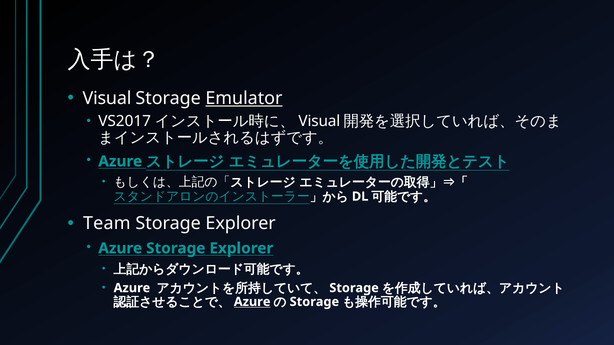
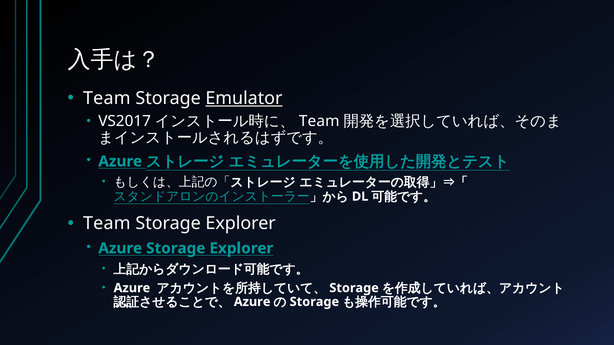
Visual at (107, 98): Visual -> Team
Visual at (319, 121): Visual -> Team
Azure at (252, 302) underline: present -> none
